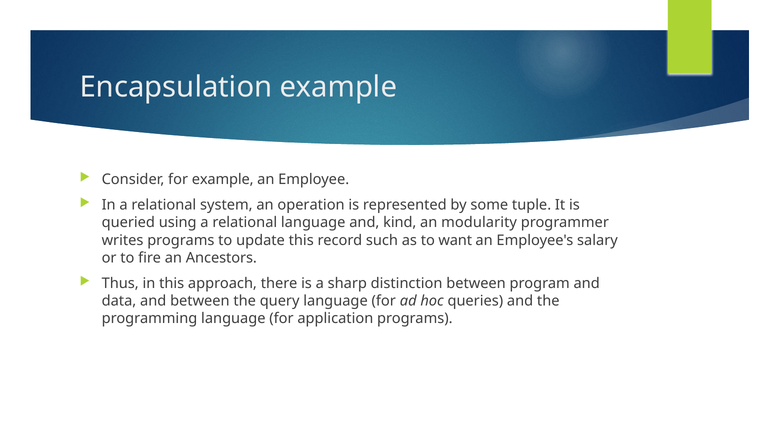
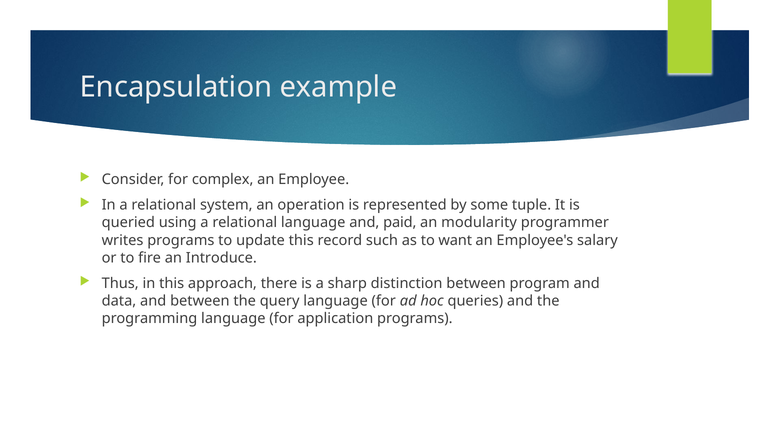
for example: example -> complex
kind: kind -> paid
Ancestors: Ancestors -> Introduce
